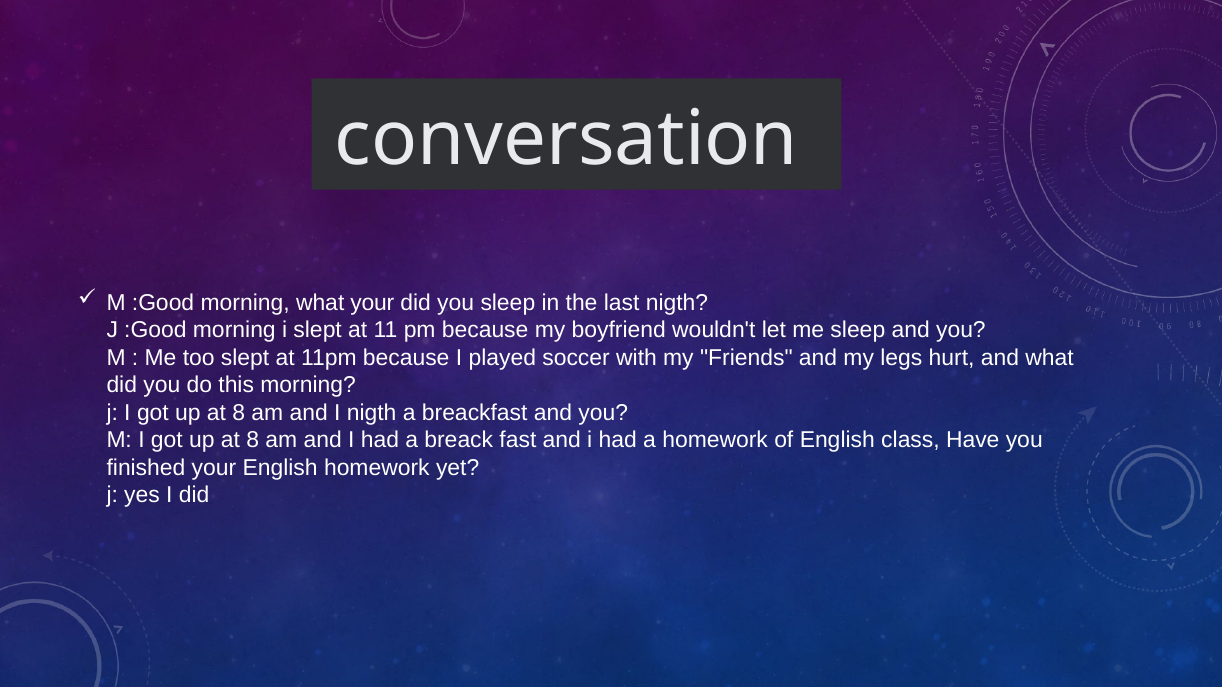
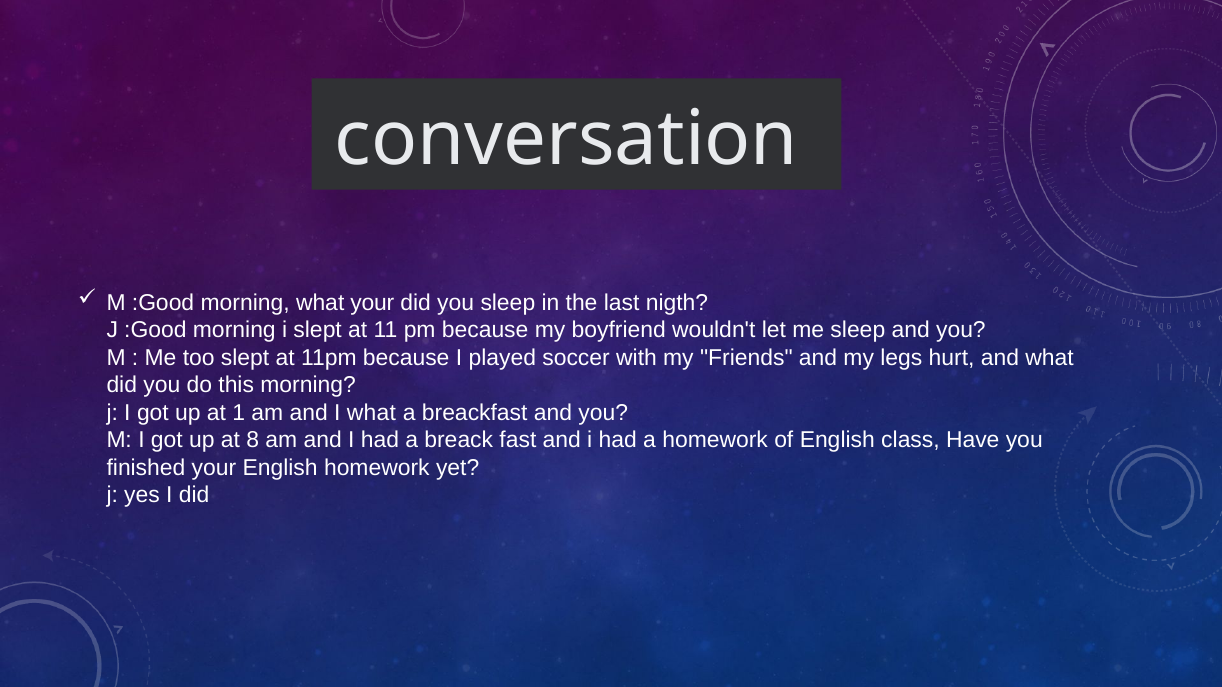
8 at (239, 413): 8 -> 1
I nigth: nigth -> what
